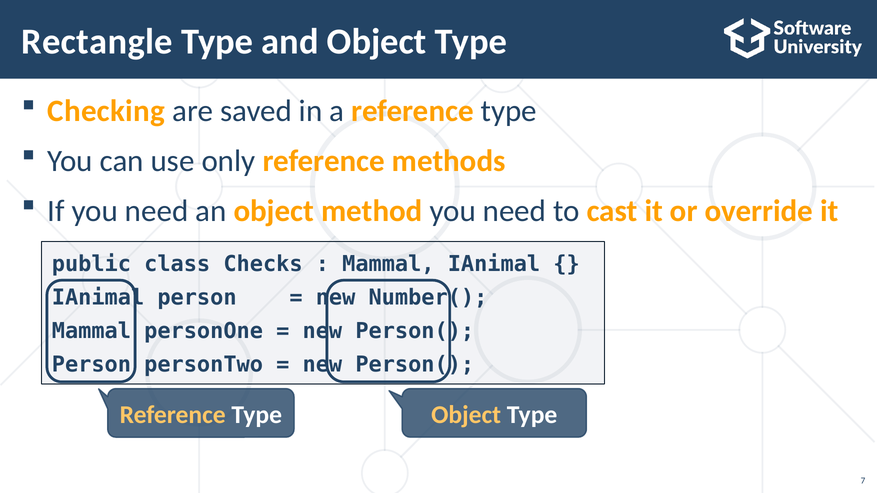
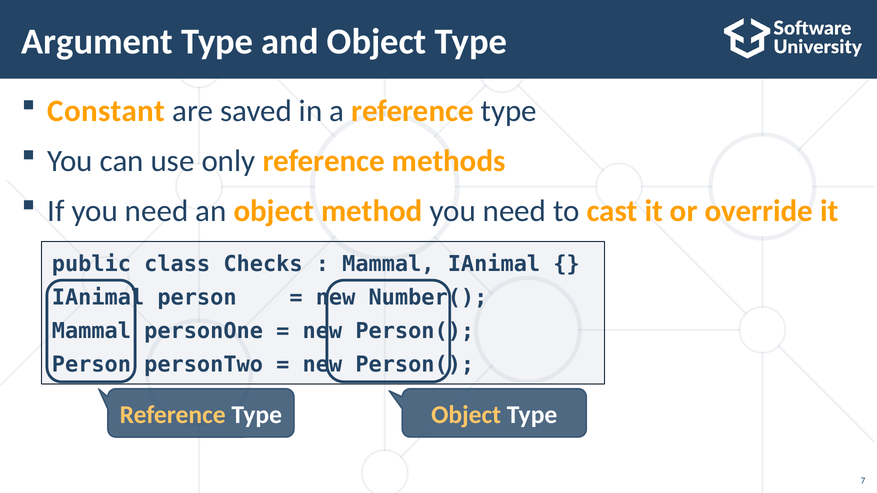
Rectangle: Rectangle -> Argument
Checking: Checking -> Constant
